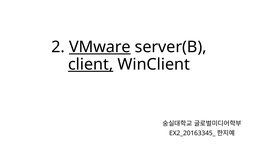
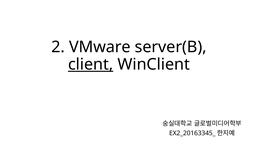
VMware underline: present -> none
